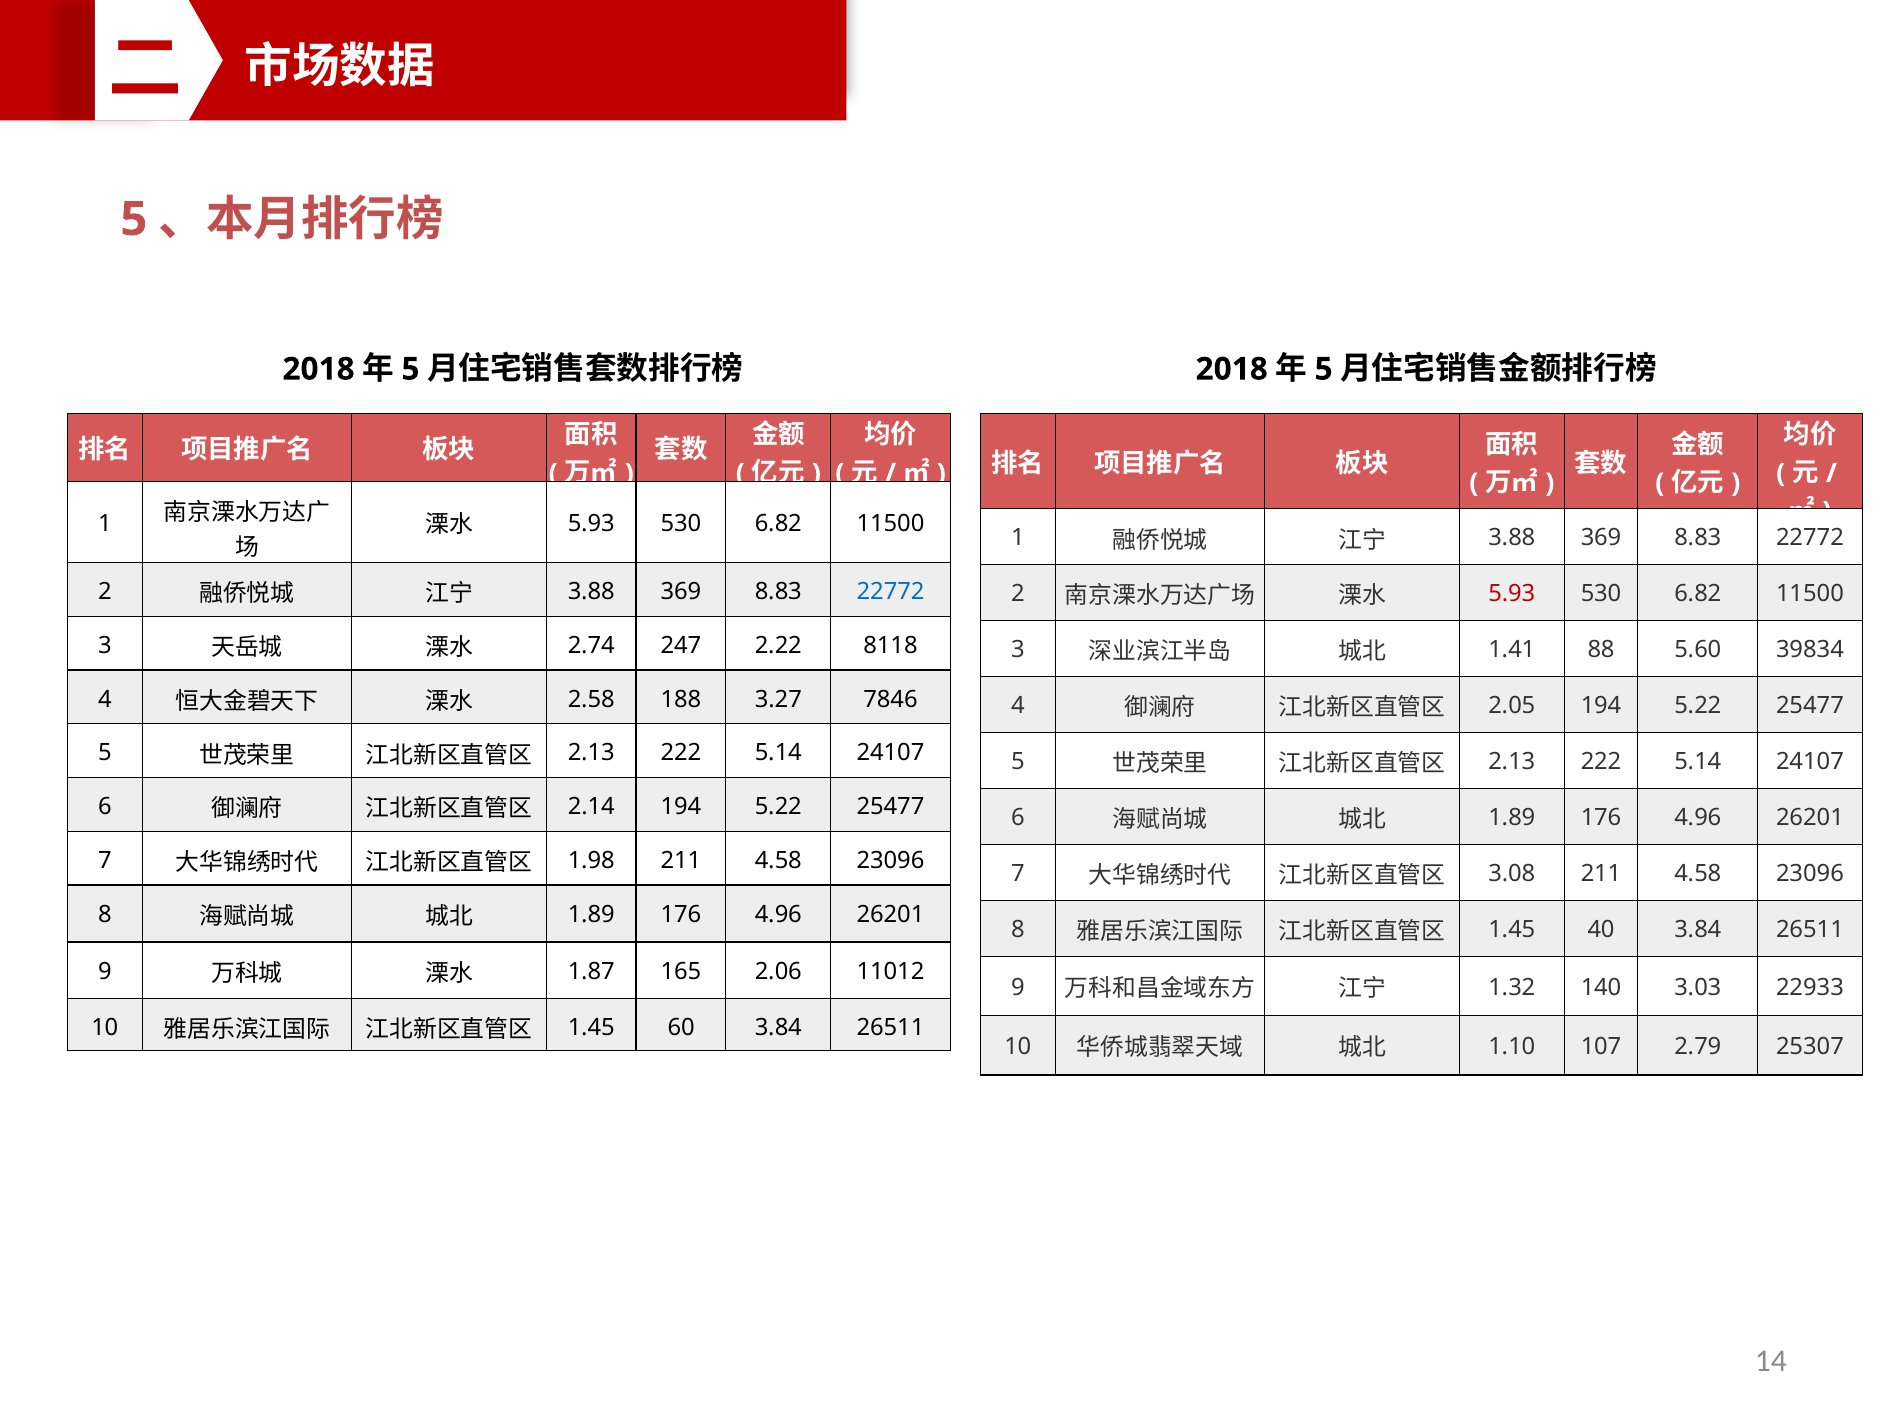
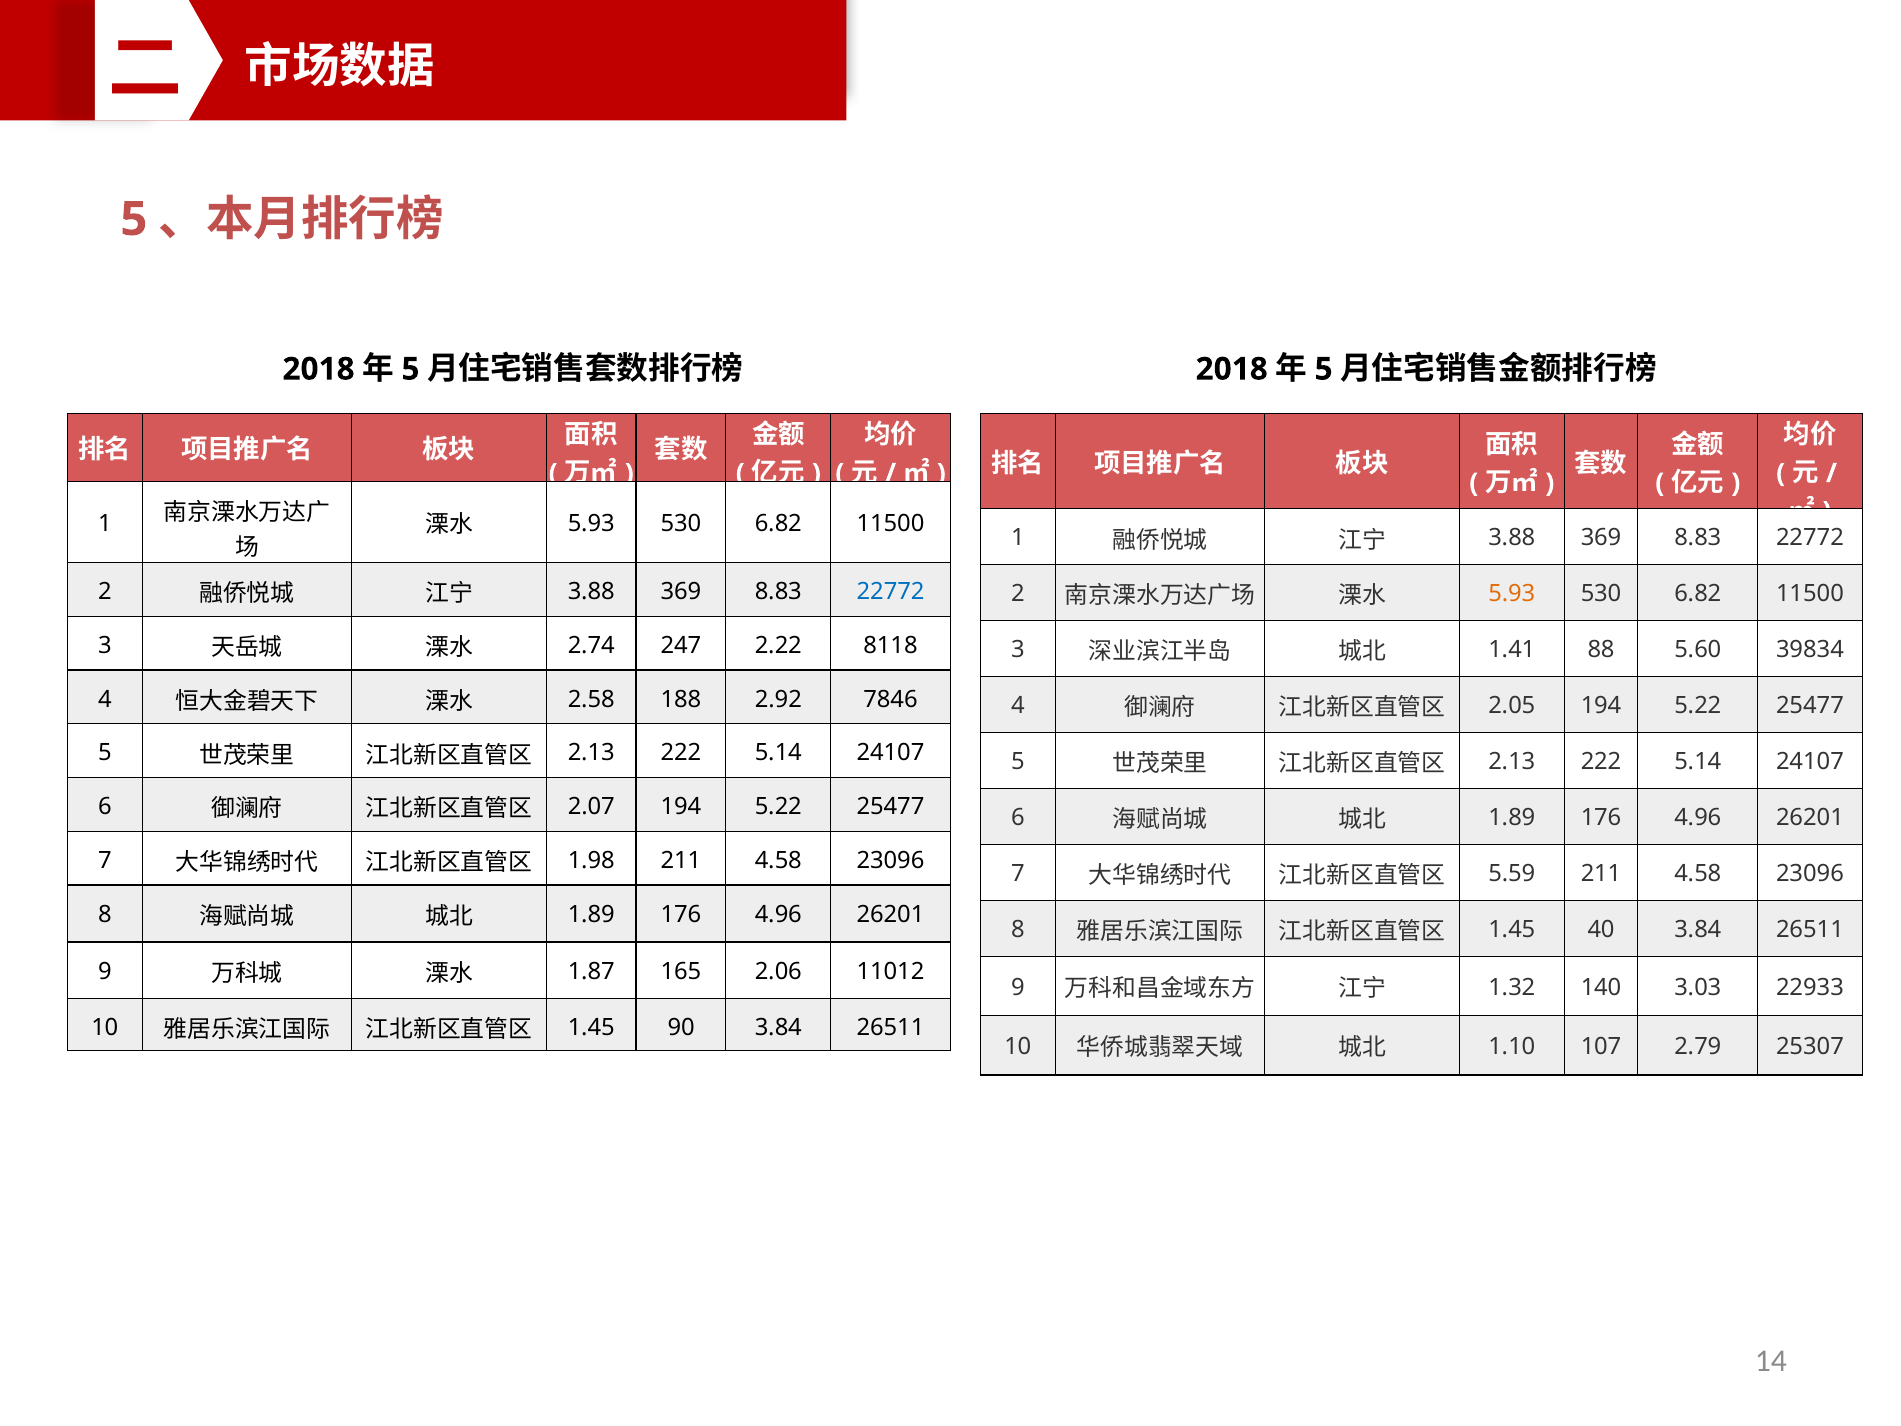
5.93 at (1512, 594) colour: red -> orange
3.27: 3.27 -> 2.92
2.14: 2.14 -> 2.07
3.08: 3.08 -> 5.59
60: 60 -> 90
